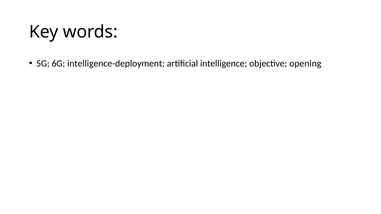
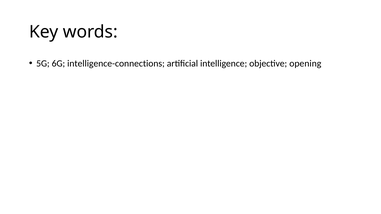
intelligence-deployment: intelligence-deployment -> intelligence-connections
